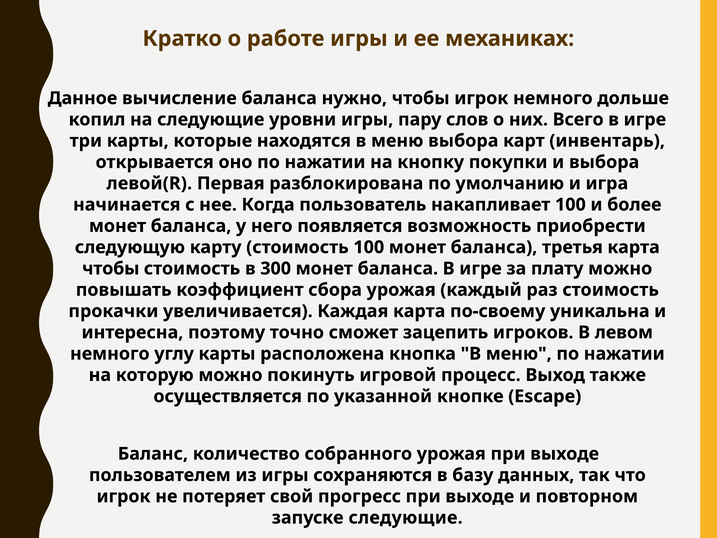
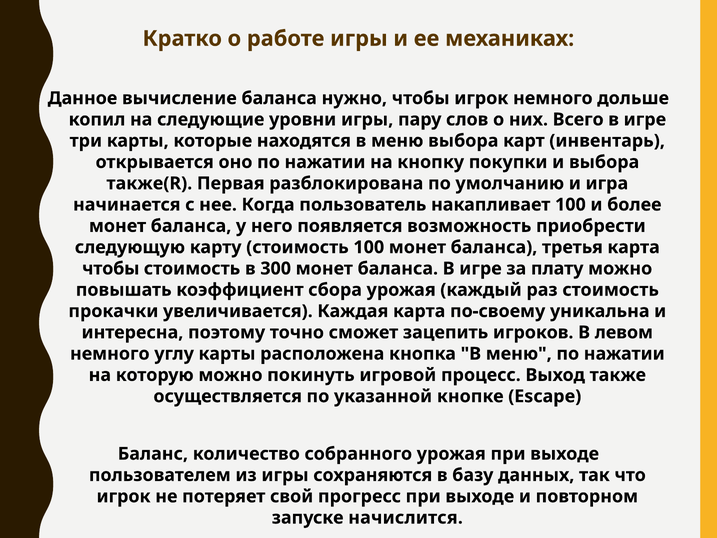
левой(R: левой(R -> также(R
запуске следующие: следующие -> начислится
